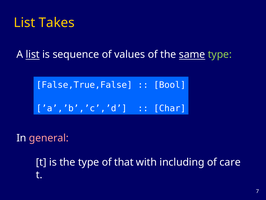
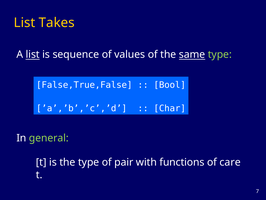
general colour: pink -> light green
that: that -> pair
including: including -> functions
